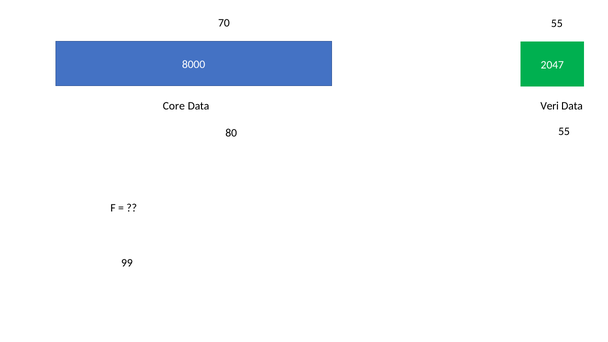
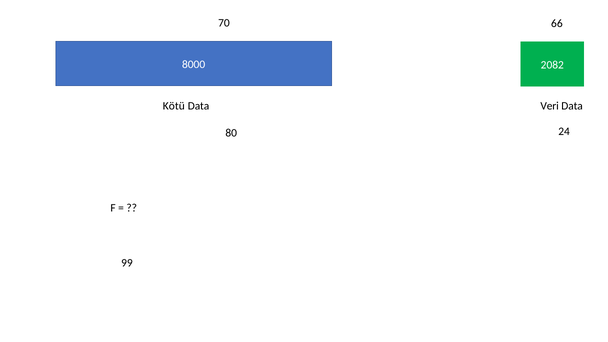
70 55: 55 -> 66
2047: 2047 -> 2082
Core: Core -> Kötü
80 55: 55 -> 24
